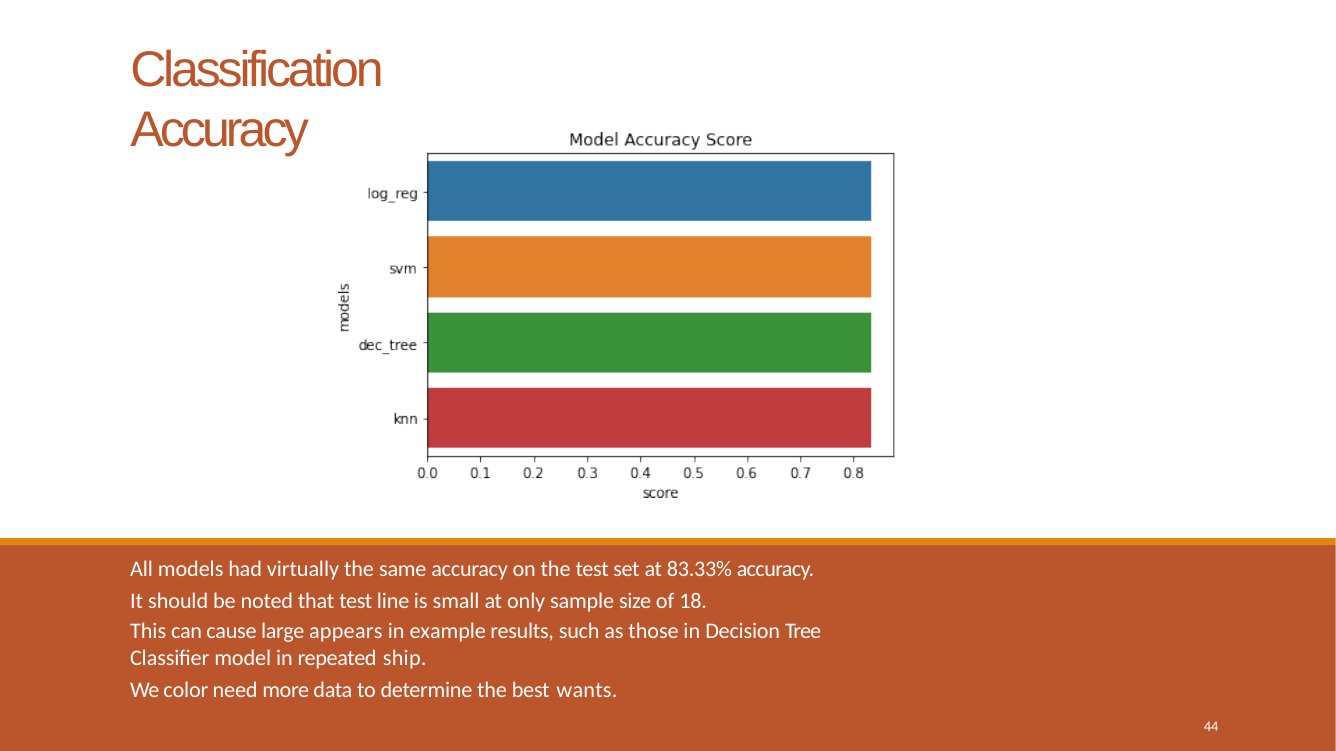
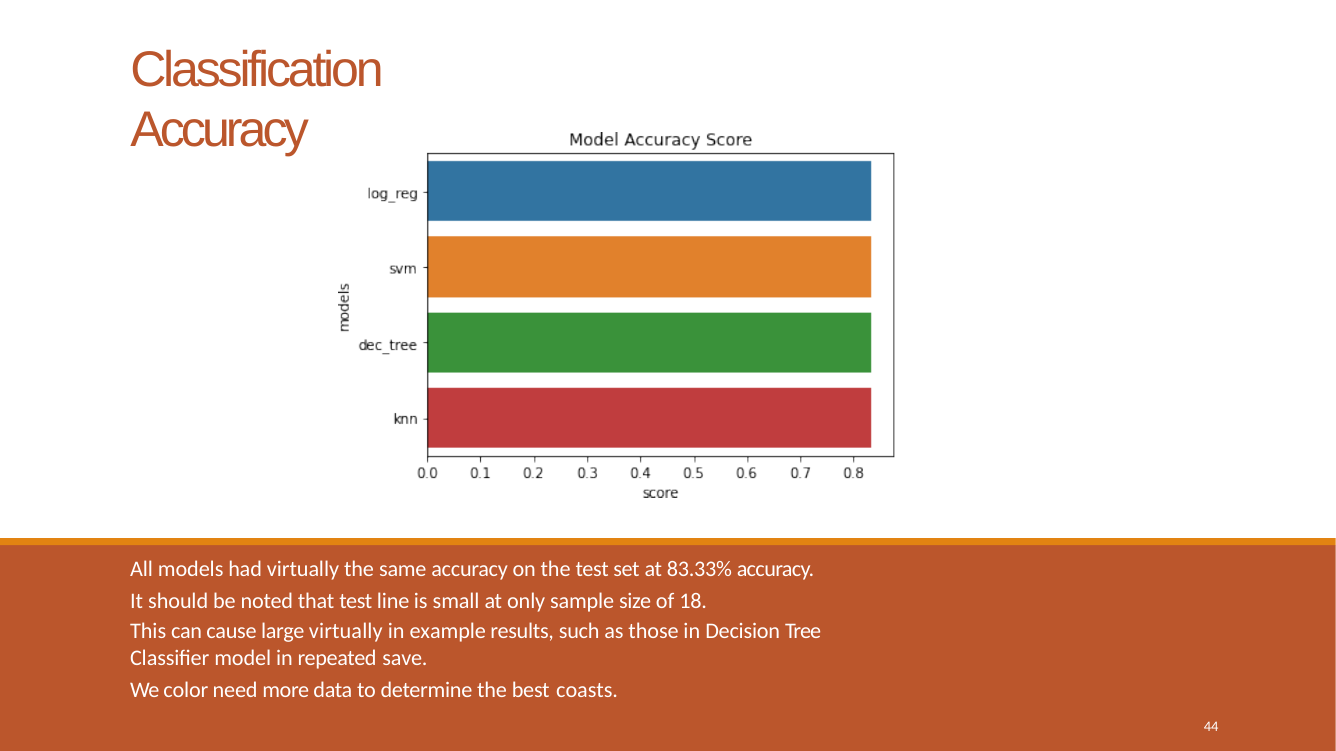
large appears: appears -> virtually
ship: ship -> save
wants: wants -> coasts
